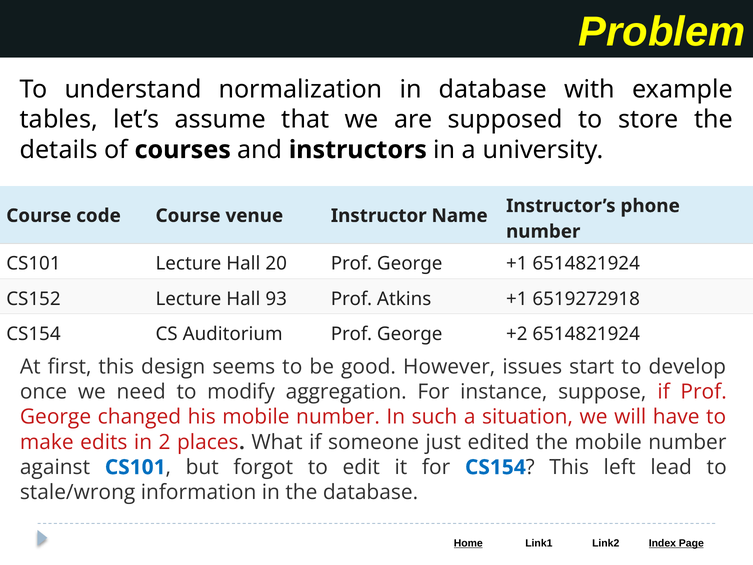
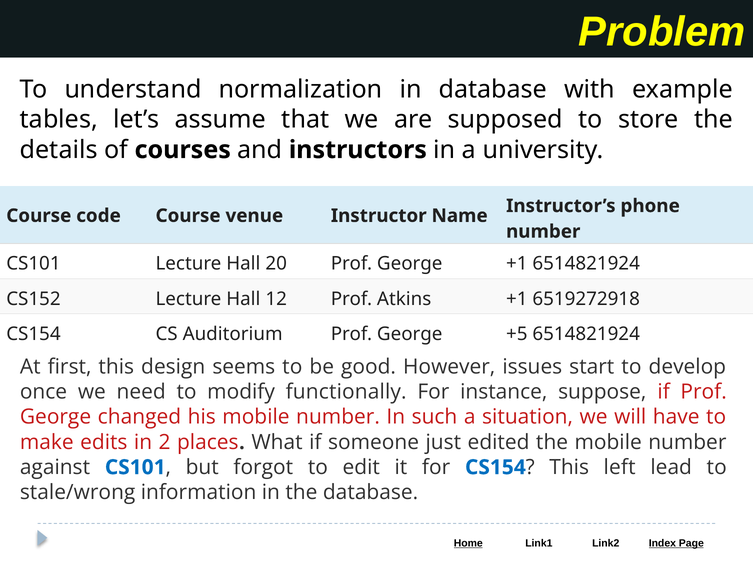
93: 93 -> 12
+2: +2 -> +5
aggregation: aggregation -> functionally
